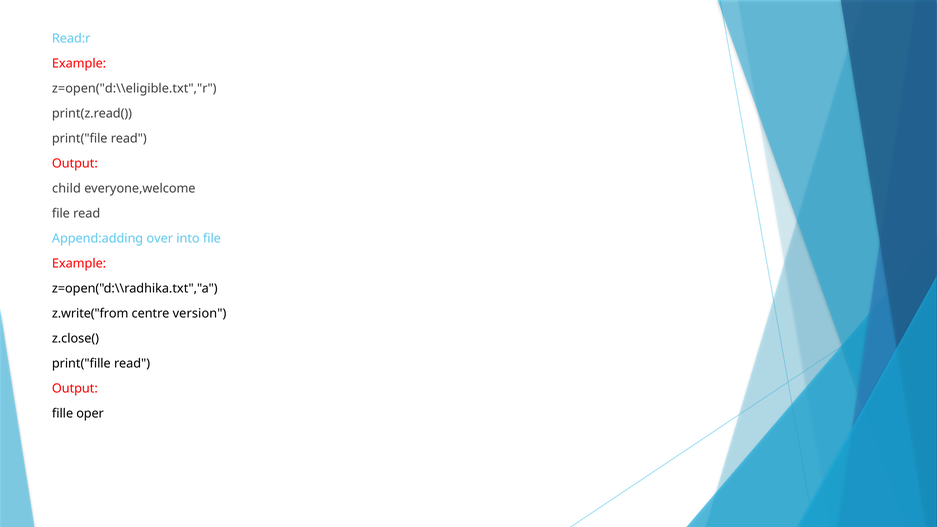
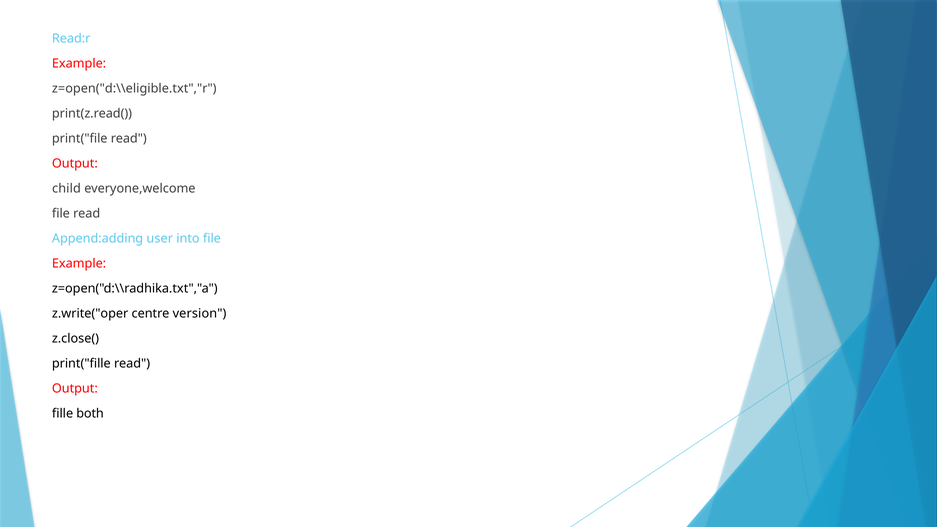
over: over -> user
z.write("from: z.write("from -> z.write("oper
oper: oper -> both
